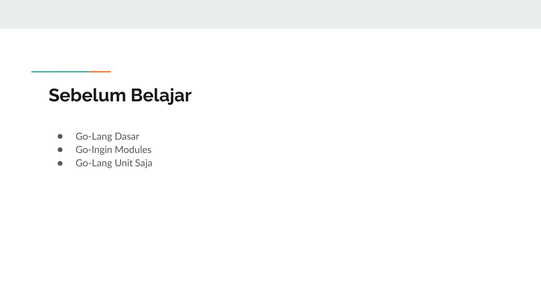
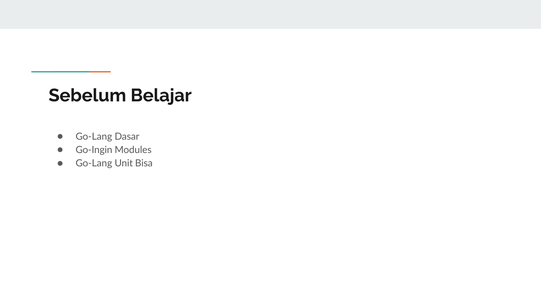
Saja: Saja -> Bisa
